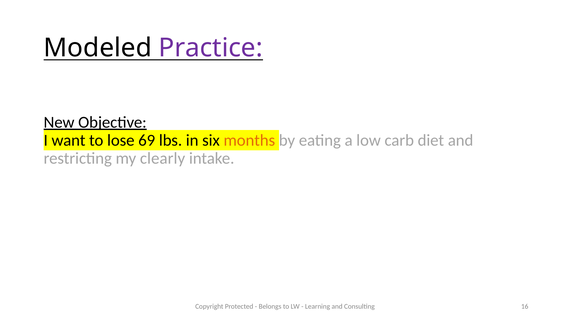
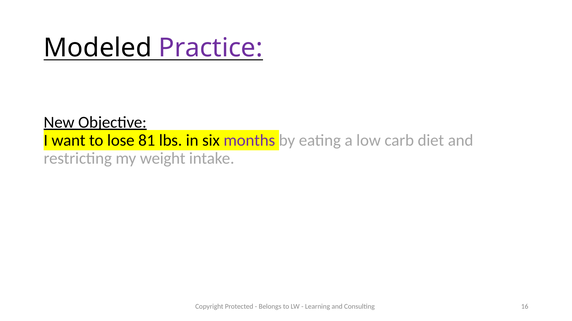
69: 69 -> 81
months colour: orange -> purple
clearly: clearly -> weight
